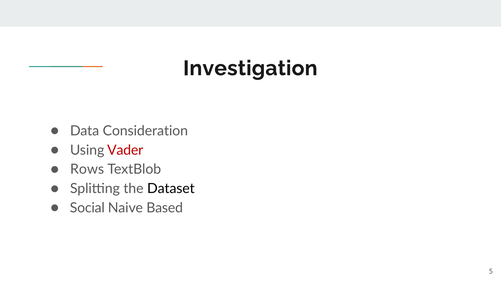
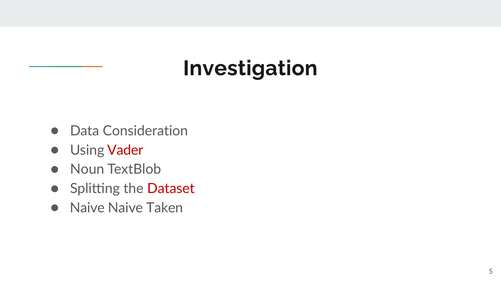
Rows: Rows -> Noun
Dataset colour: black -> red
Social at (87, 208): Social -> Naive
Based: Based -> Taken
